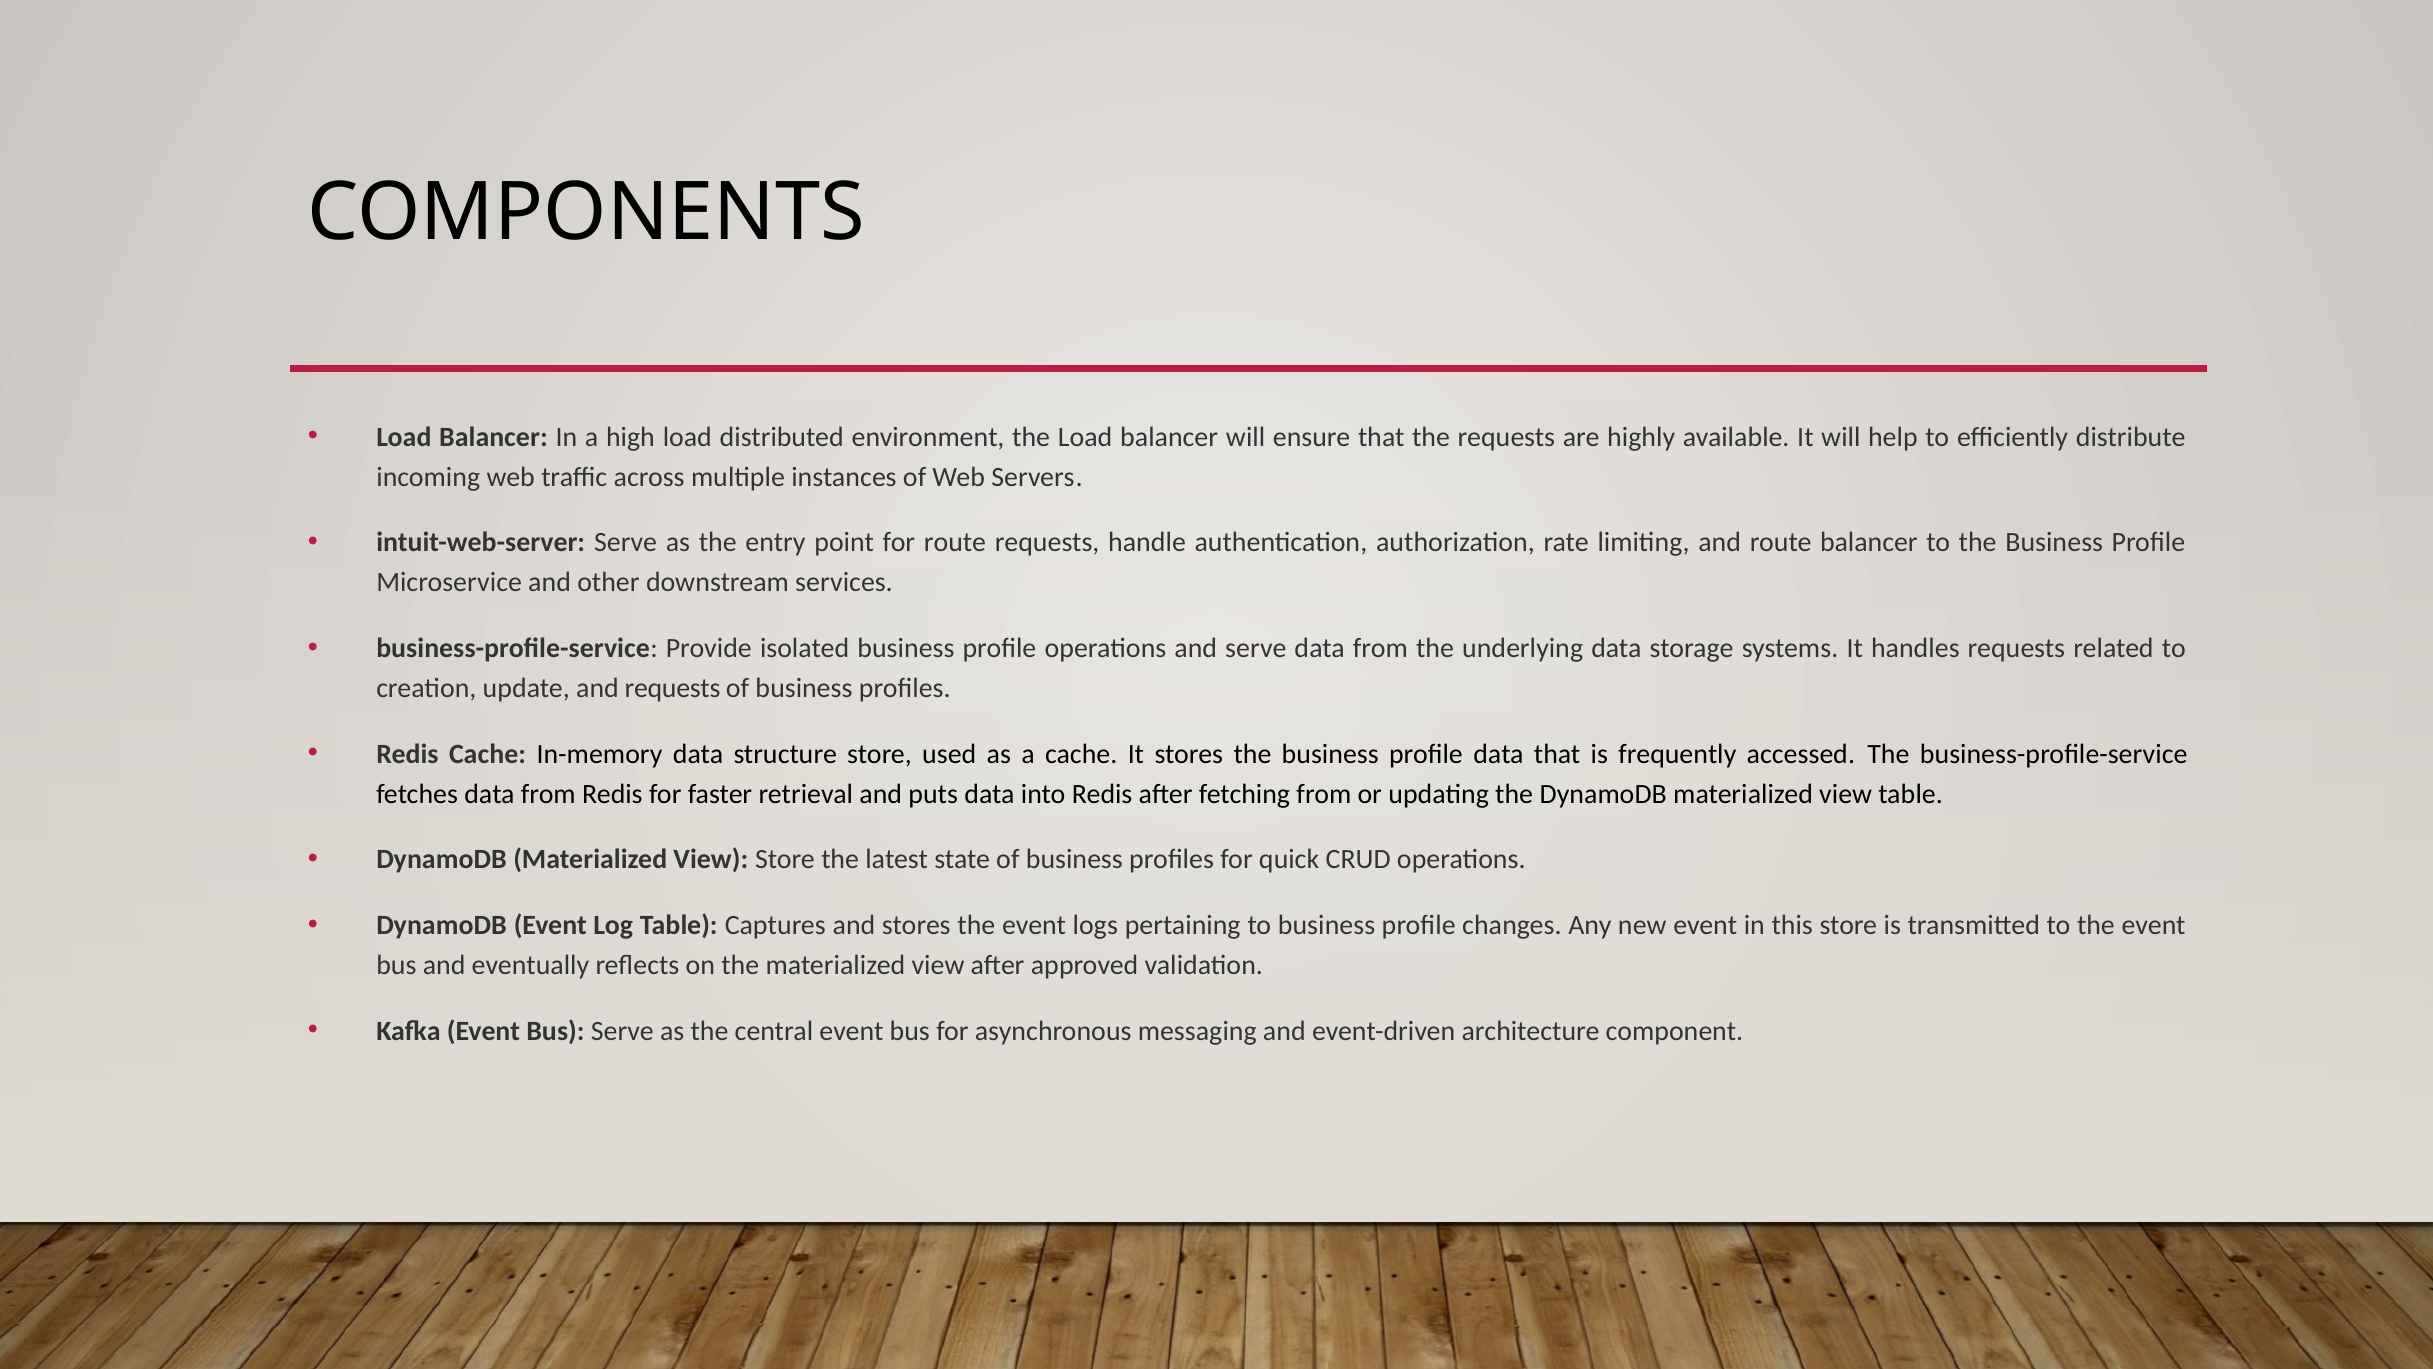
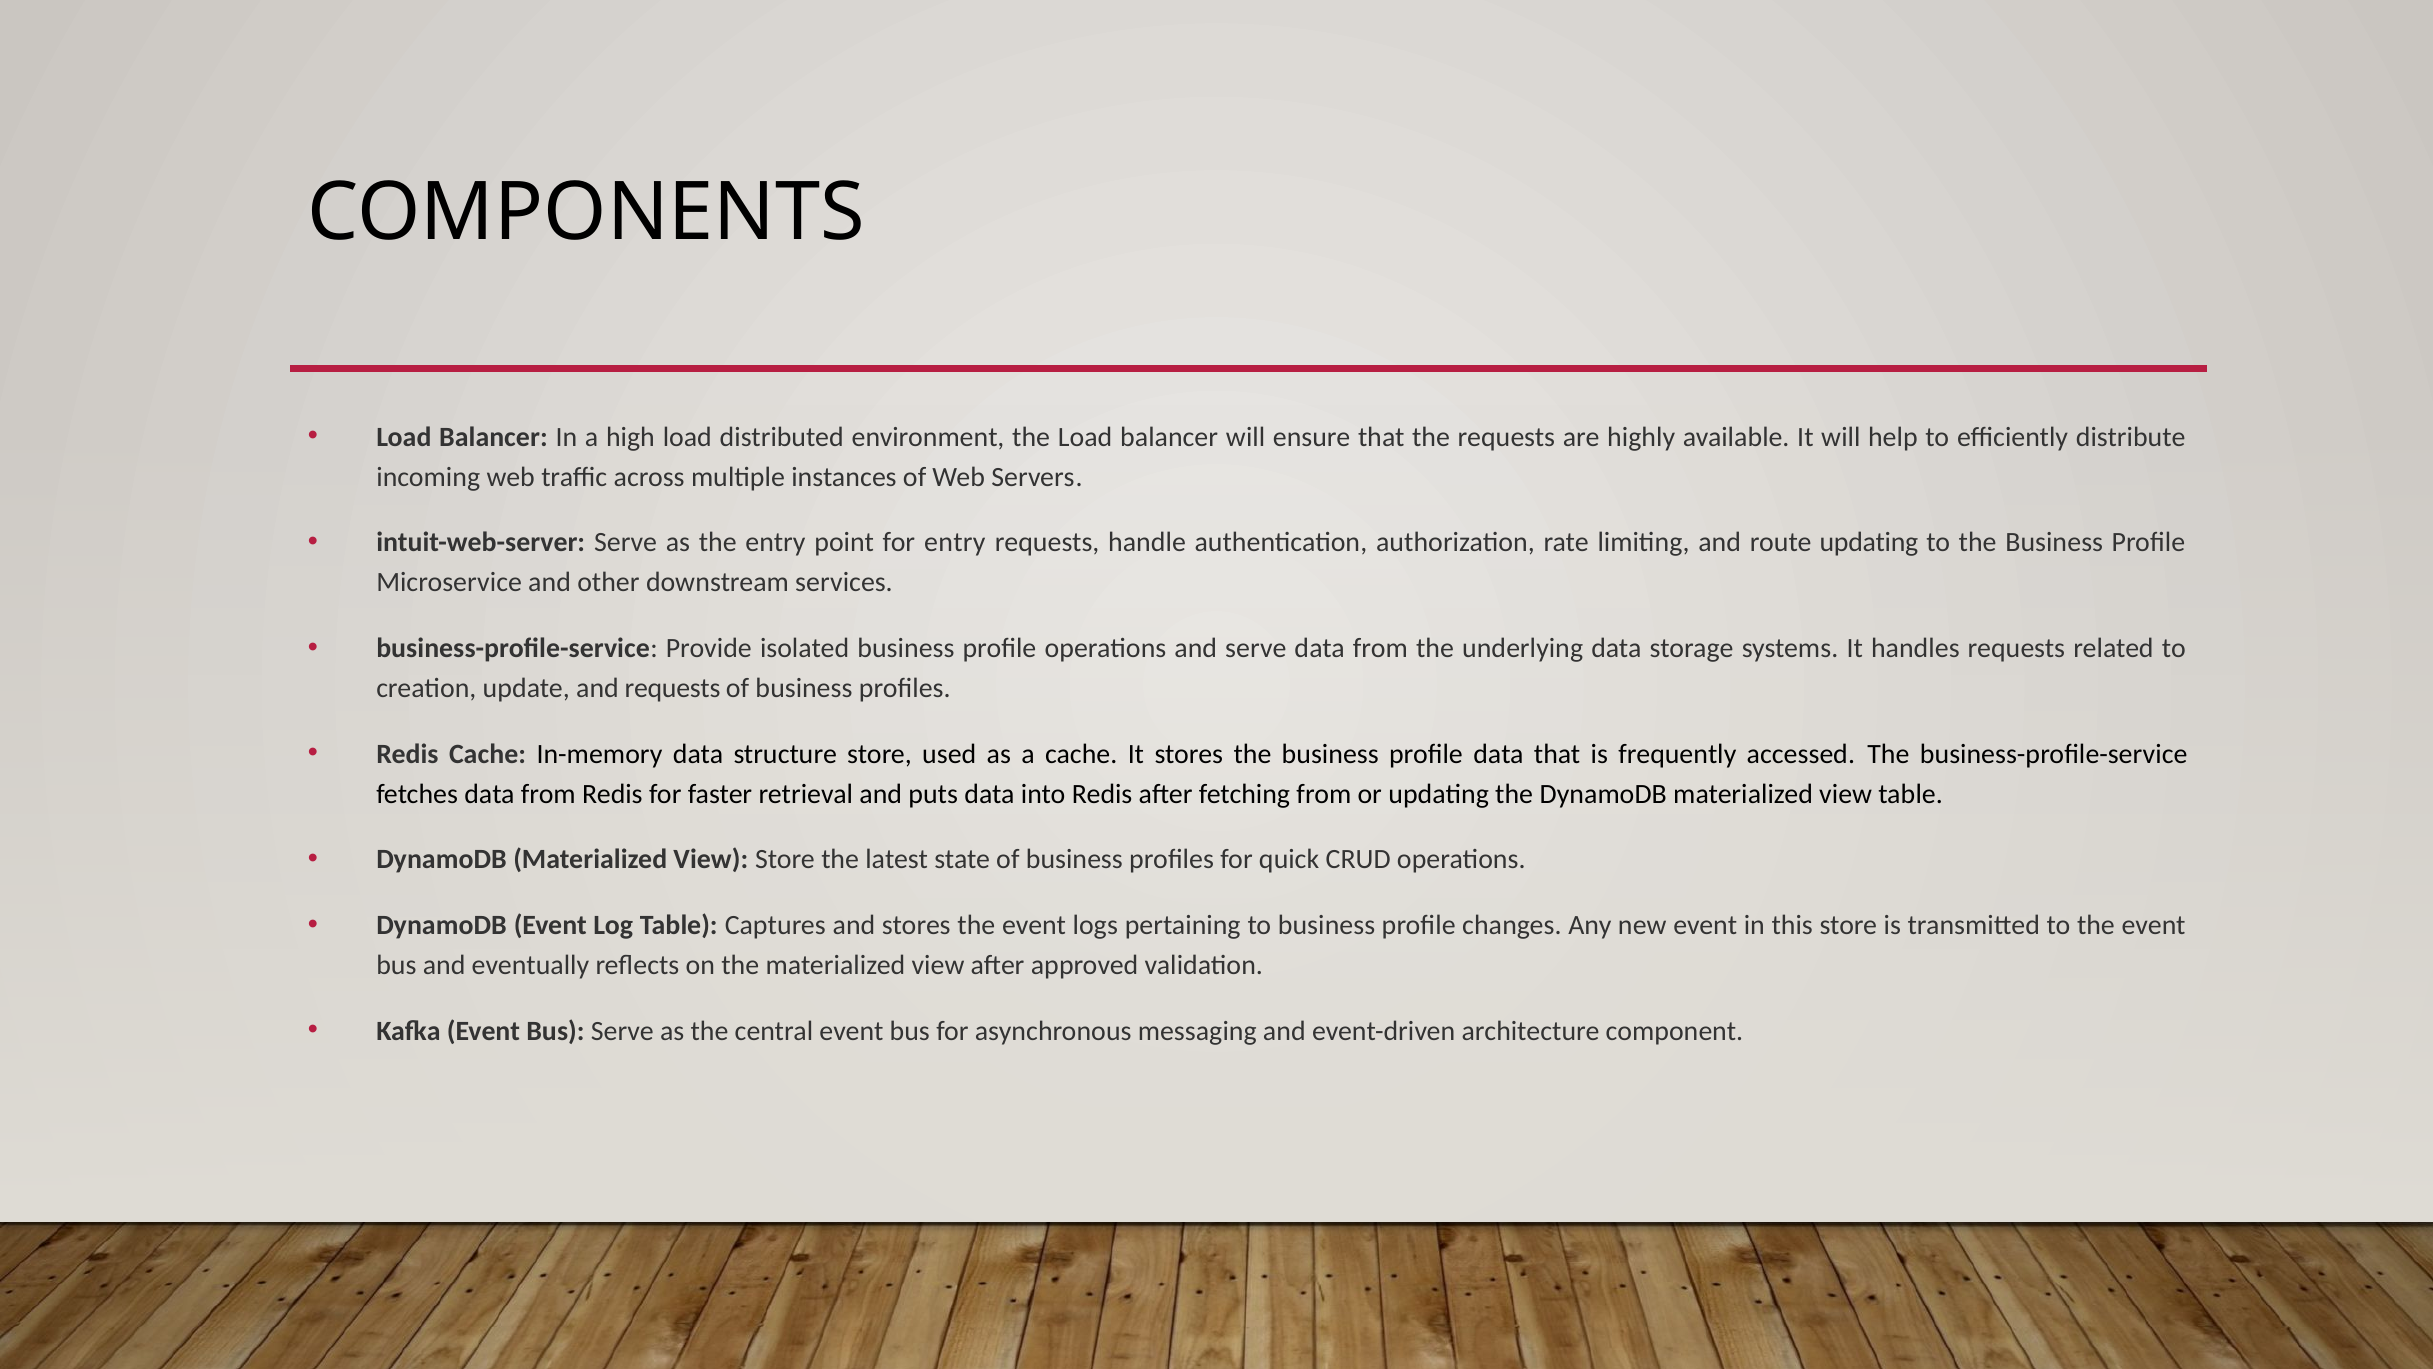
for route: route -> entry
route balancer: balancer -> updating
